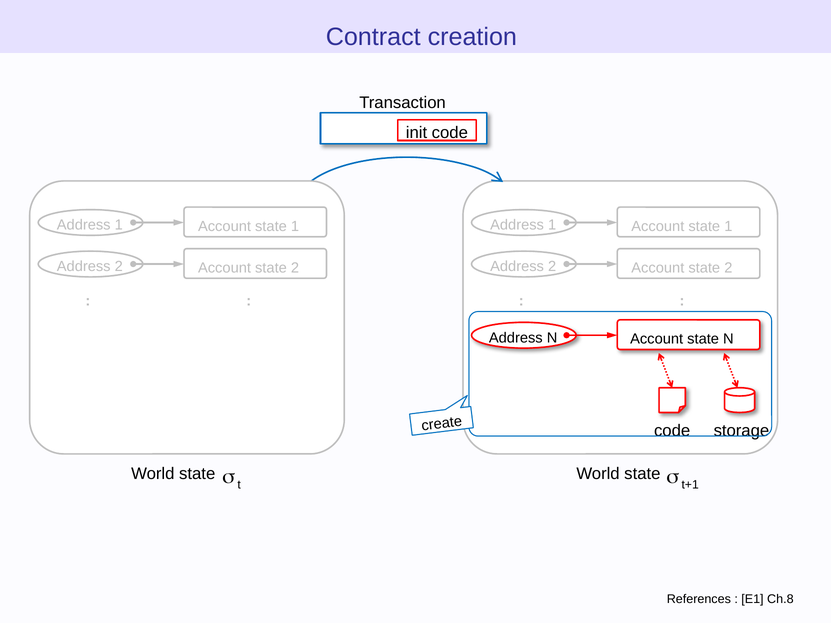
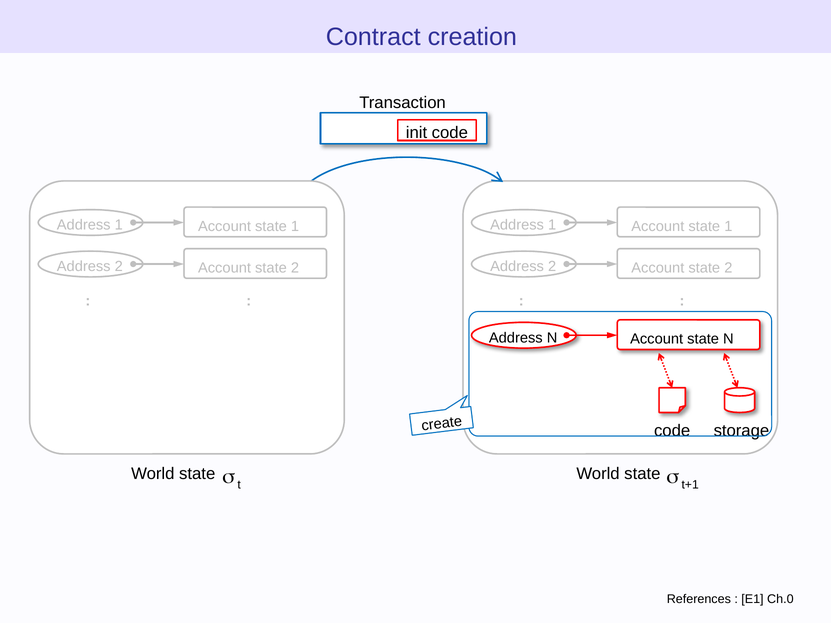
Ch.8: Ch.8 -> Ch.0
